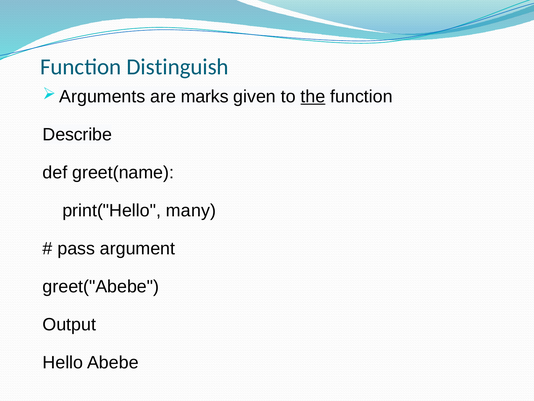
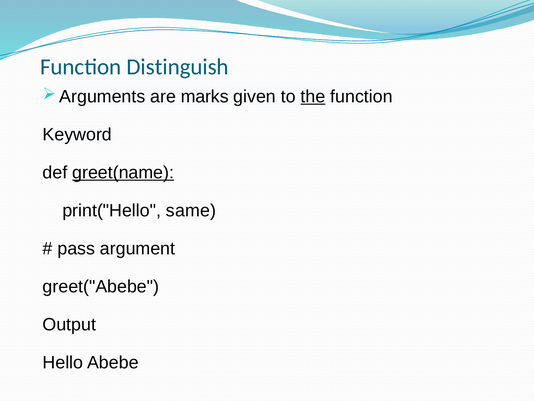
Describe: Describe -> Keyword
greet(name underline: none -> present
many: many -> same
